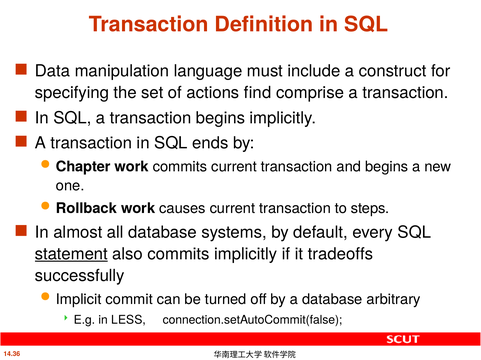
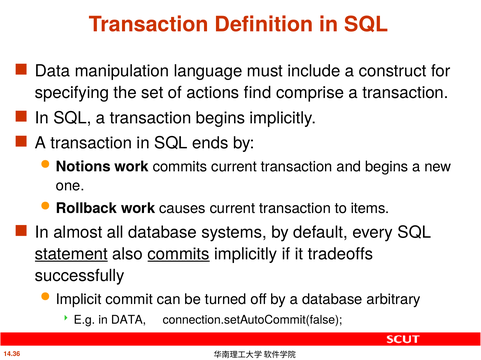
Chapter: Chapter -> Notions
steps: steps -> items
commits at (179, 255) underline: none -> present
in LESS: LESS -> DATA
